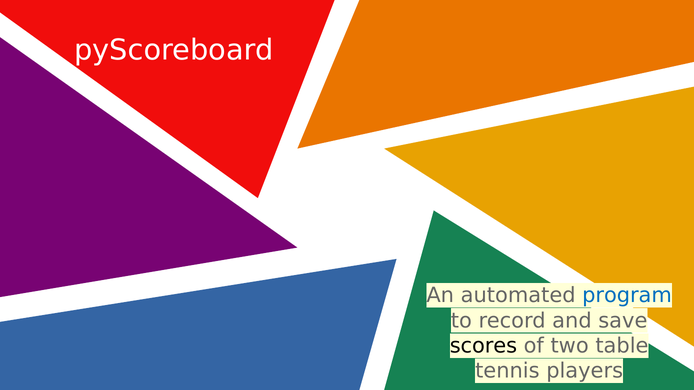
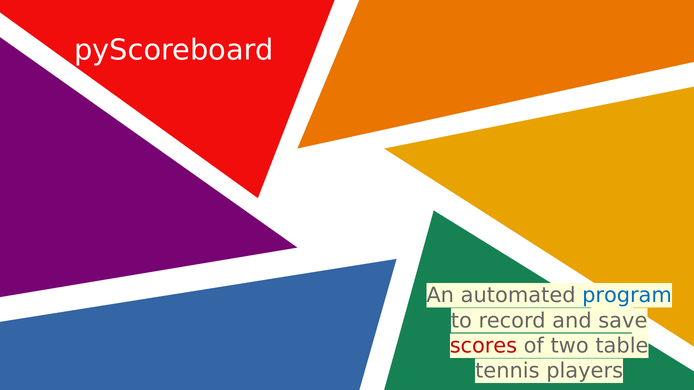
scores colour: black -> red
